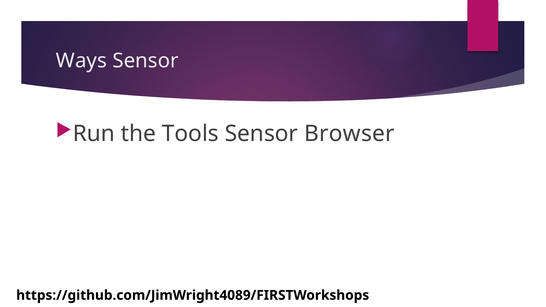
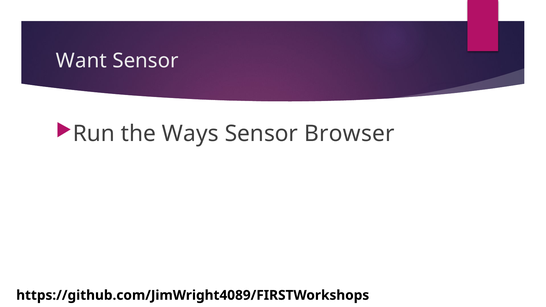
Ways: Ways -> Want
Tools: Tools -> Ways
